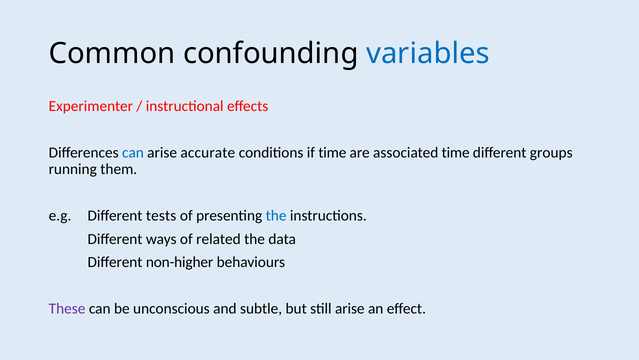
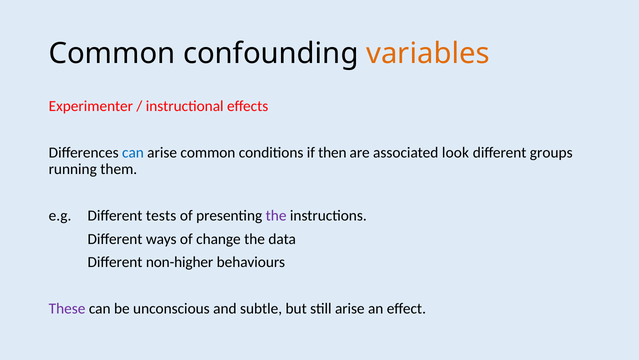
variables colour: blue -> orange
arise accurate: accurate -> common
if time: time -> then
associated time: time -> look
the at (276, 215) colour: blue -> purple
related: related -> change
